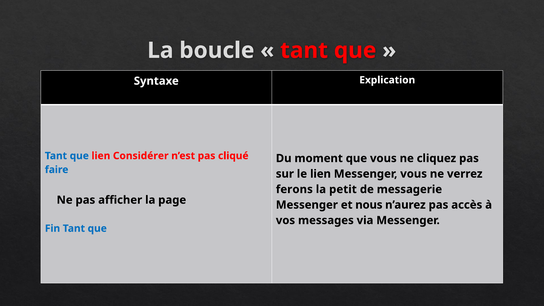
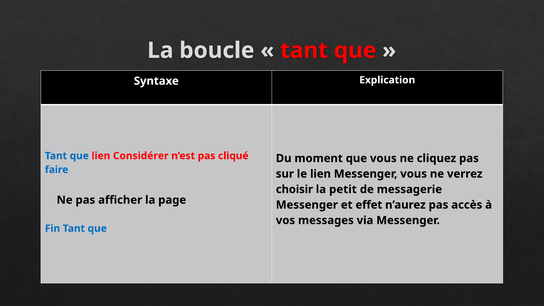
ferons: ferons -> choisir
nous: nous -> effet
